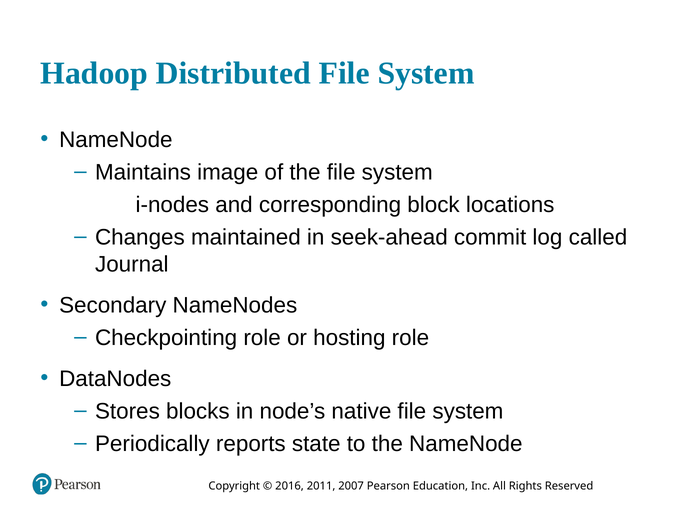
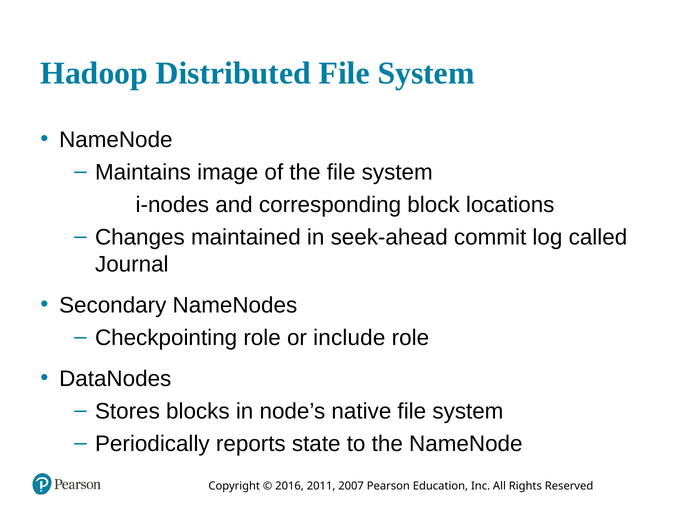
hosting: hosting -> include
